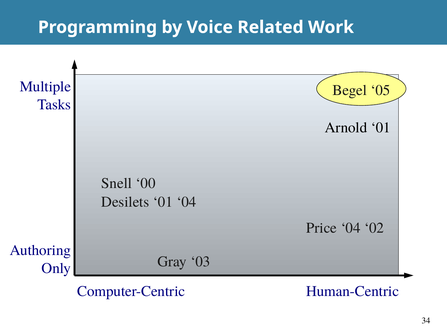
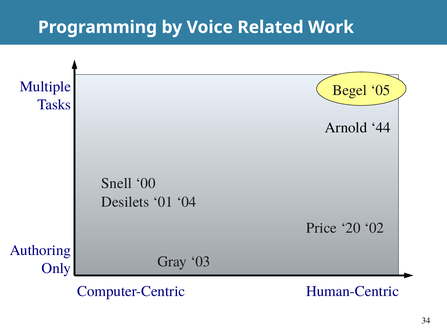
Arnold 01: 01 -> 44
Price 04: 04 -> 20
